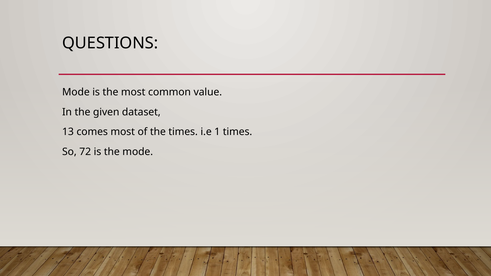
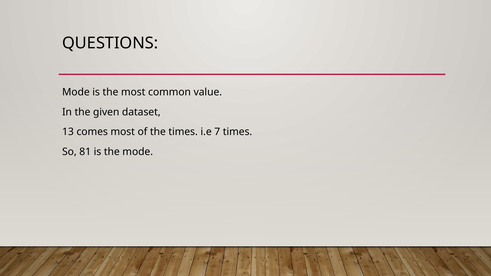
1: 1 -> 7
72: 72 -> 81
